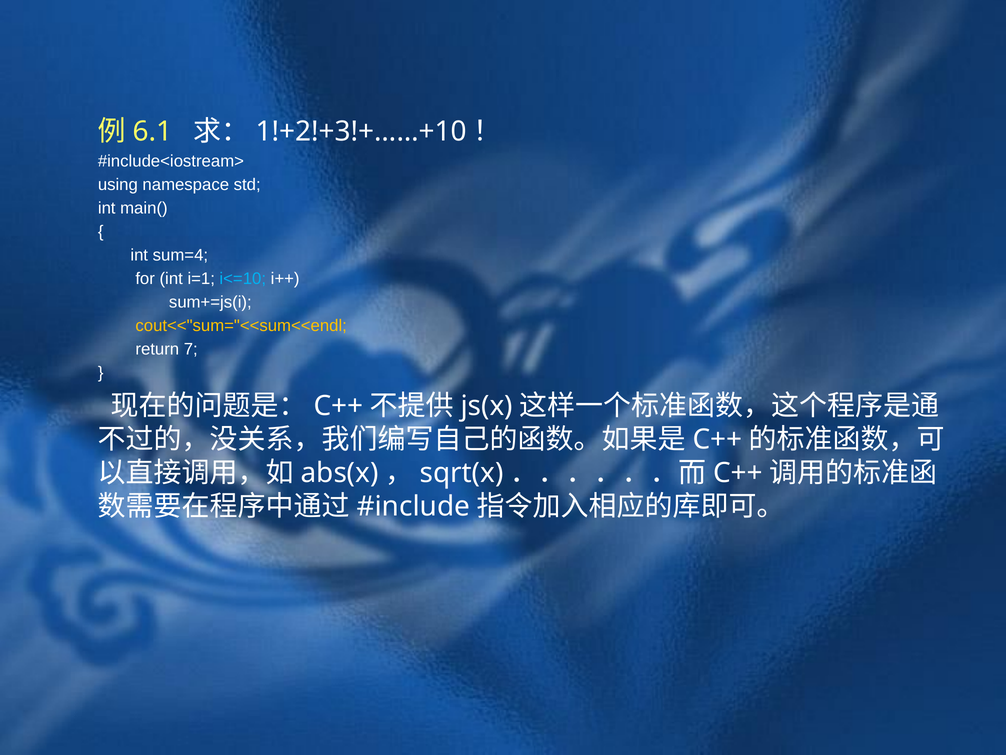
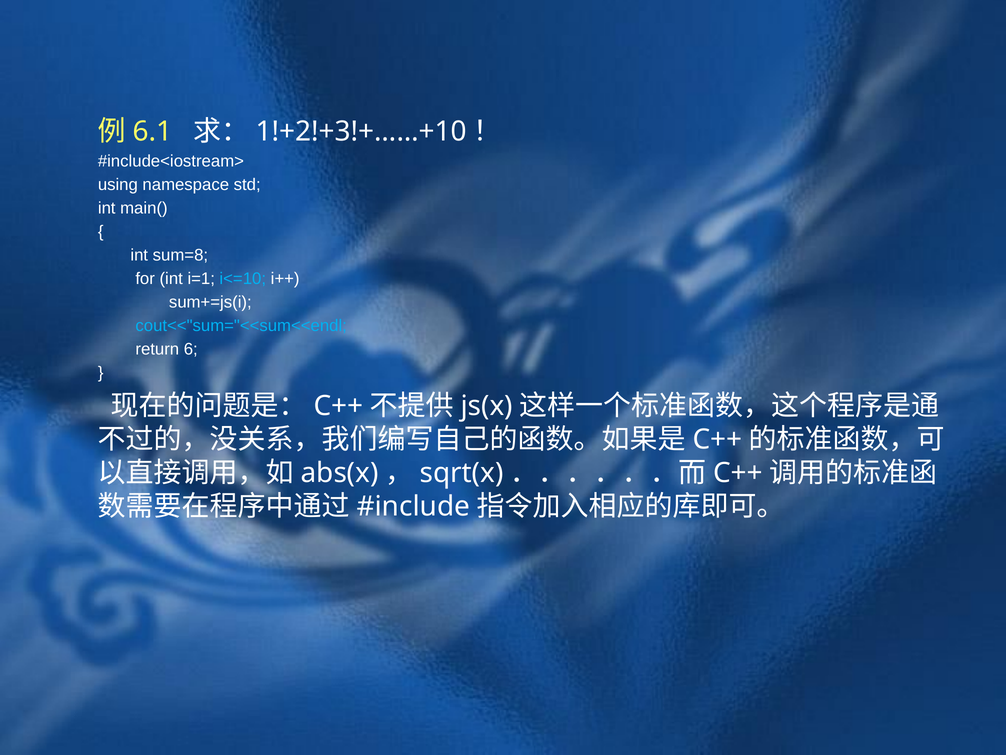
sum=4: sum=4 -> sum=8
cout<<"sum="<<sum<<endl colour: yellow -> light blue
7: 7 -> 6
